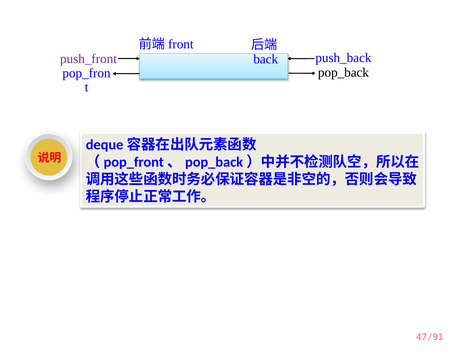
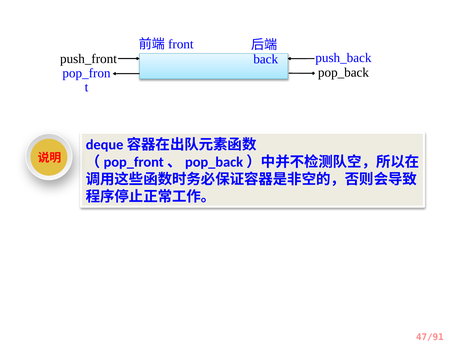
push_front colour: purple -> black
